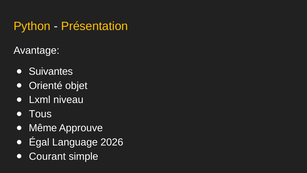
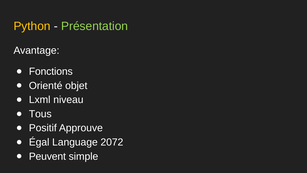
Présentation colour: yellow -> light green
Suivantes: Suivantes -> Fonctions
Même: Même -> Positif
2026: 2026 -> 2072
Courant: Courant -> Peuvent
